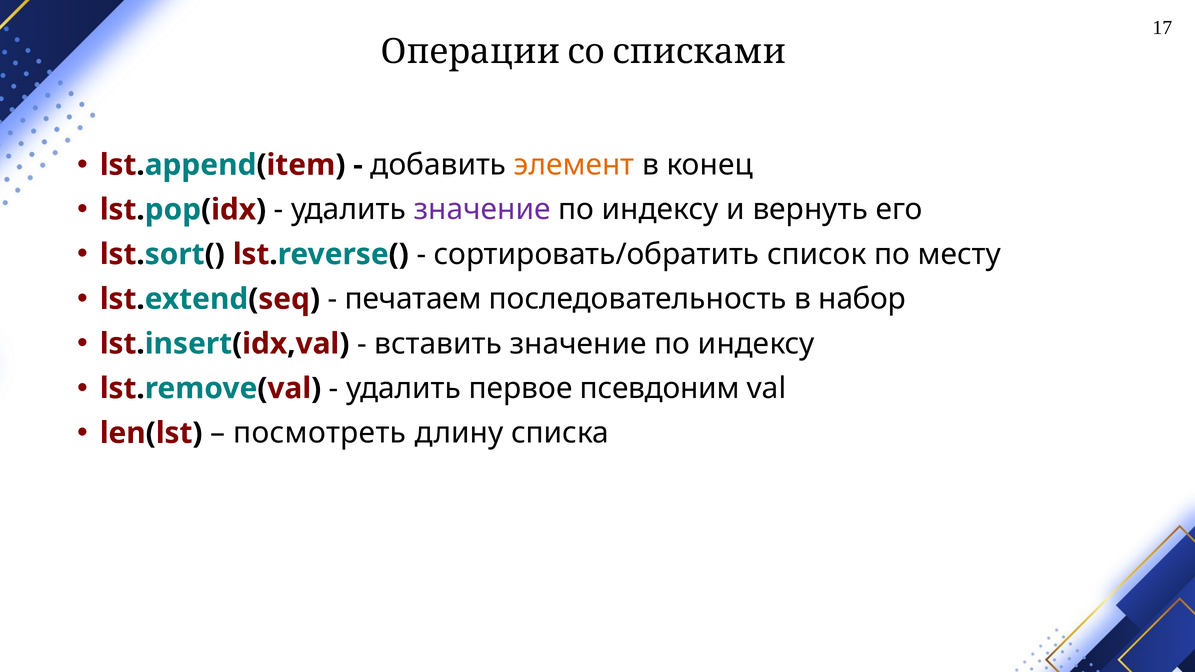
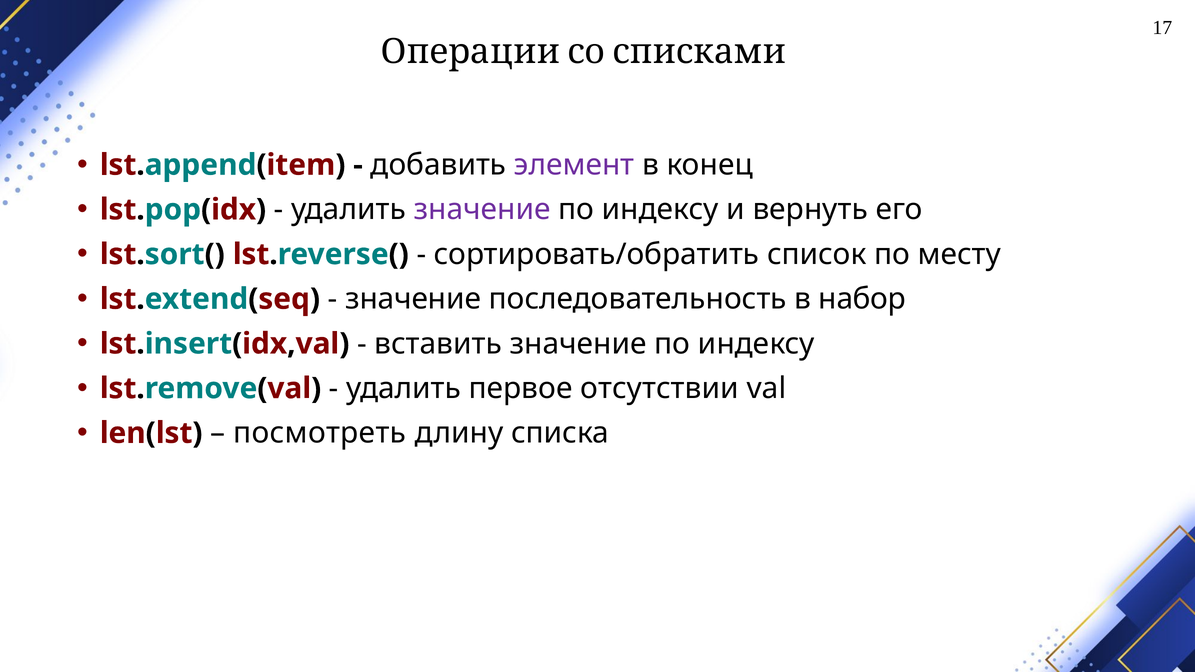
элемент colour: orange -> purple
печатаем at (413, 299): печатаем -> значение
псевдоним: псевдоним -> отсутствии
